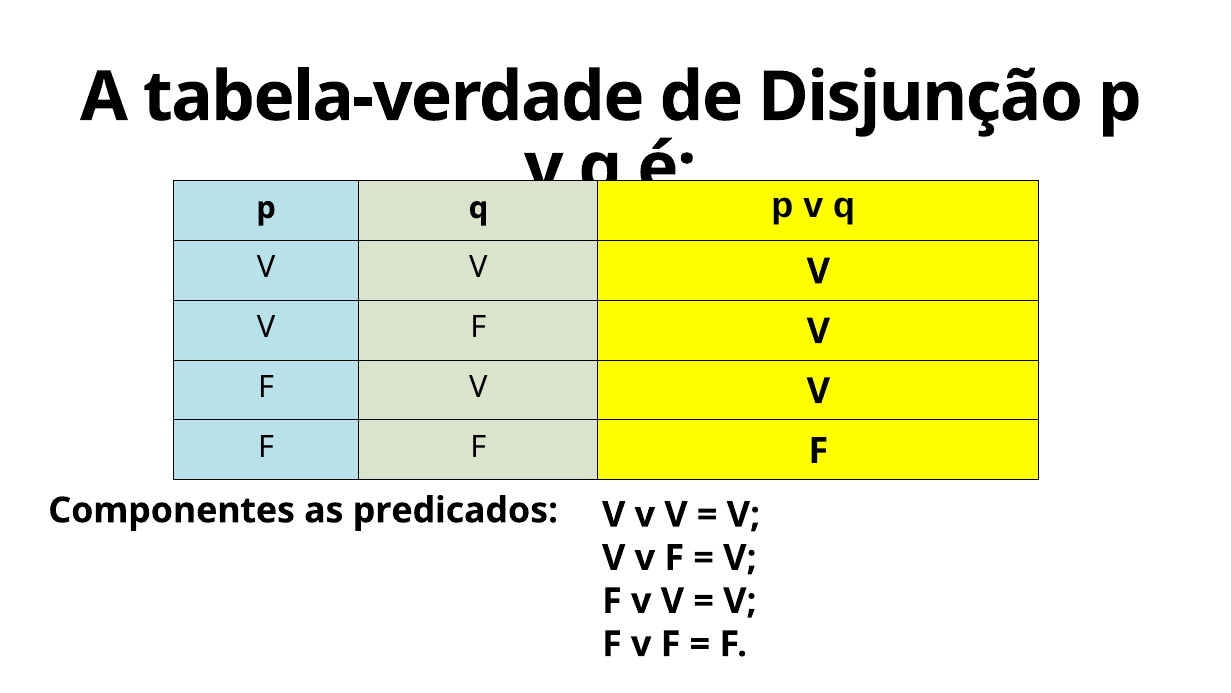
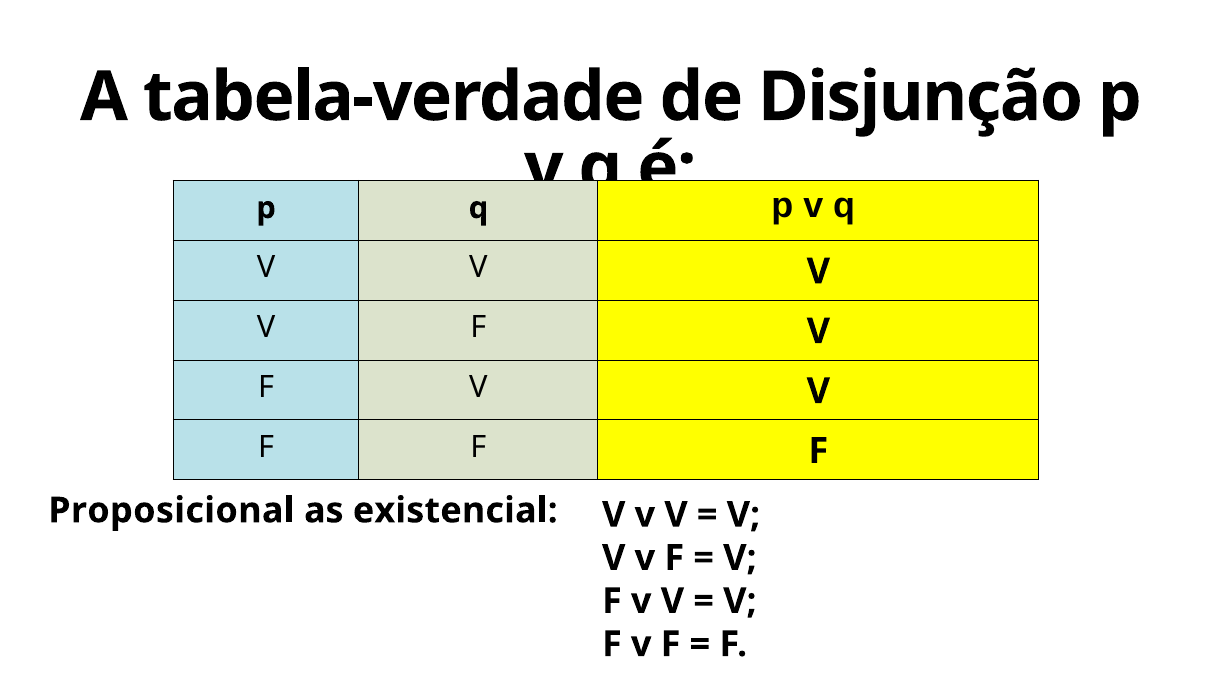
Componentes: Componentes -> Proposicional
predicados: predicados -> existencial
